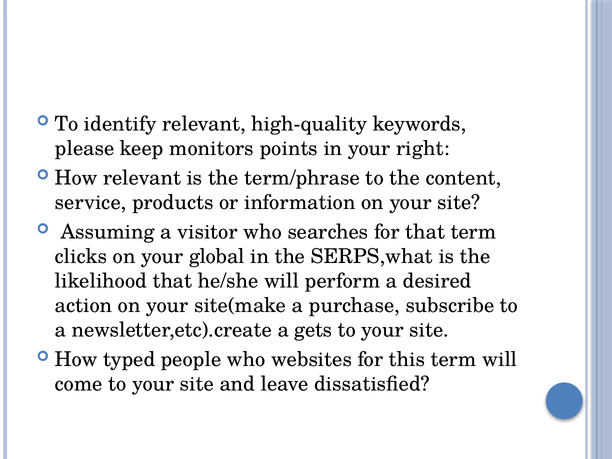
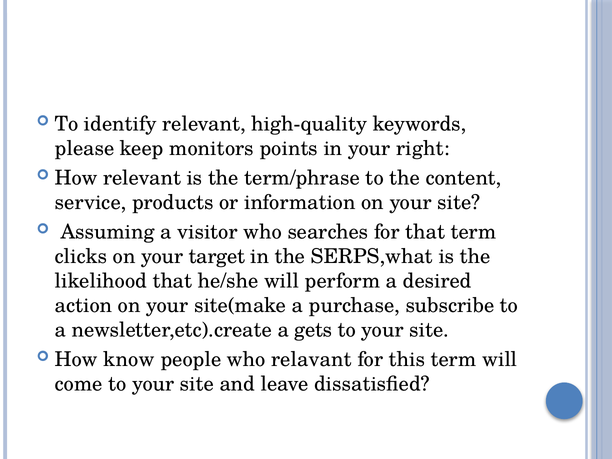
global: global -> target
typed: typed -> know
websites: websites -> relavant
